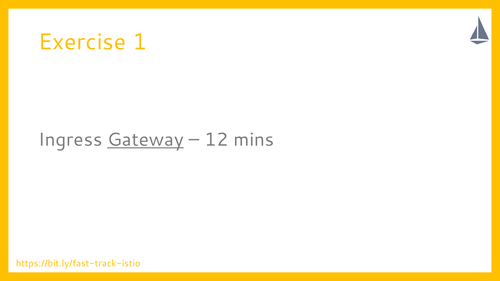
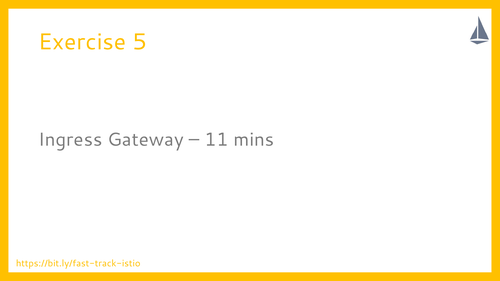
1: 1 -> 5
Gateway underline: present -> none
12: 12 -> 11
